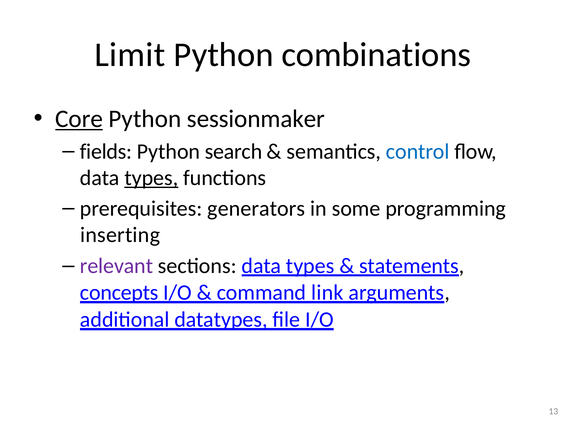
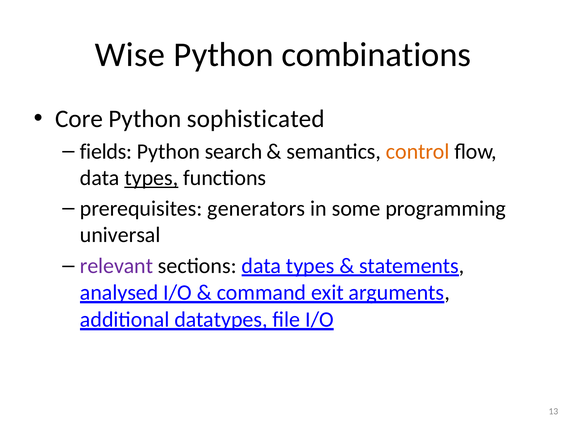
Limit: Limit -> Wise
Core underline: present -> none
sessionmaker: sessionmaker -> sophisticated
control colour: blue -> orange
inserting: inserting -> universal
concepts: concepts -> analysed
link: link -> exit
